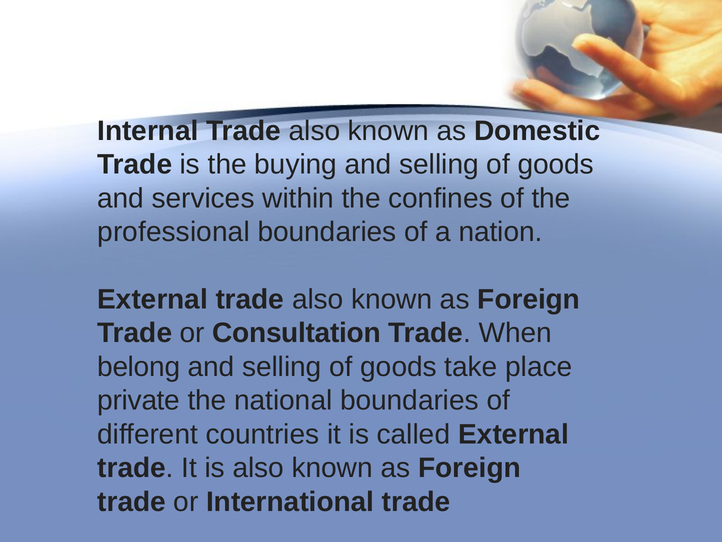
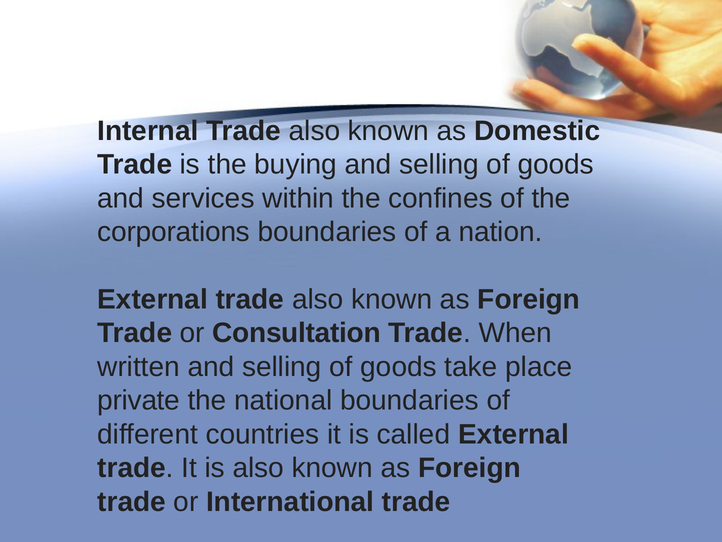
professional: professional -> corporations
belong: belong -> written
